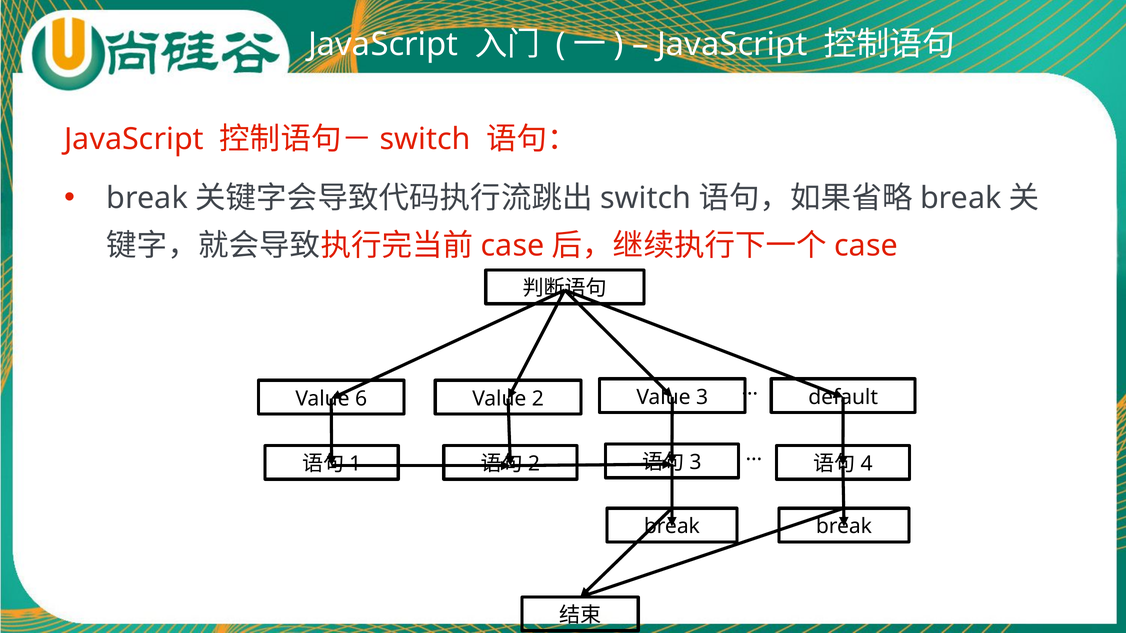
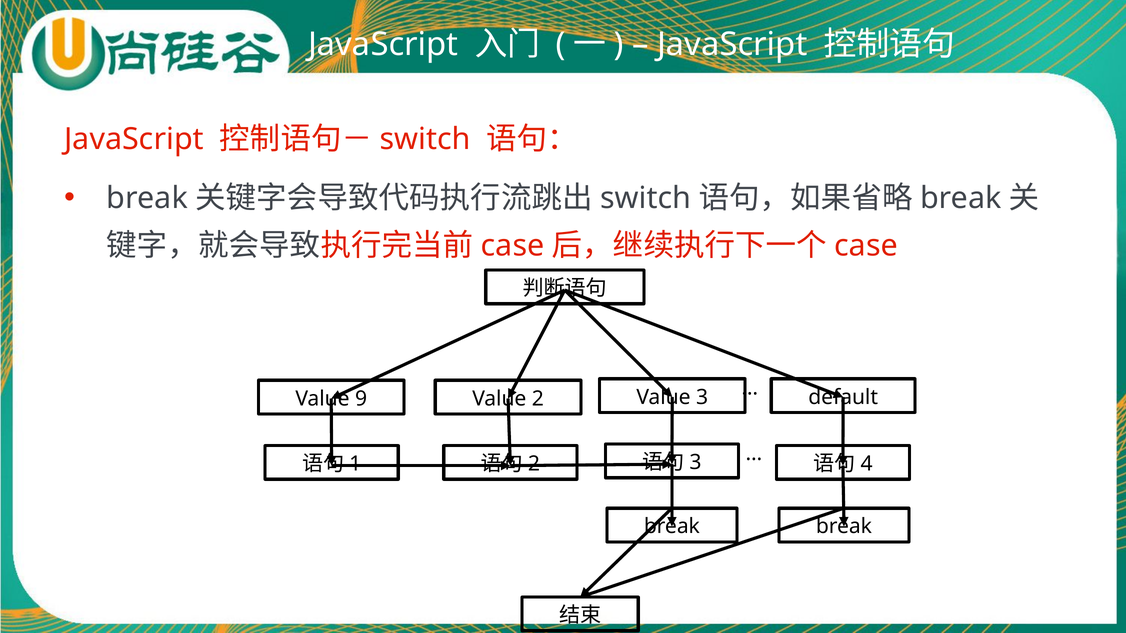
6: 6 -> 9
